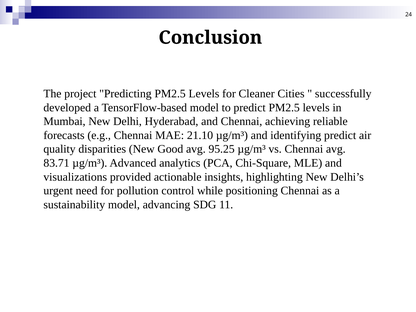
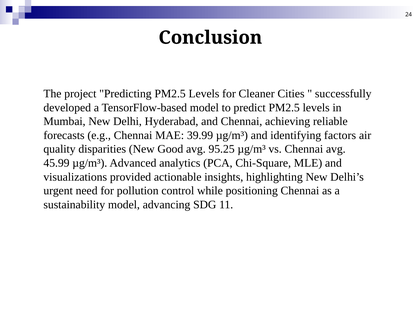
21.10: 21.10 -> 39.99
identifying predict: predict -> factors
83.71: 83.71 -> 45.99
